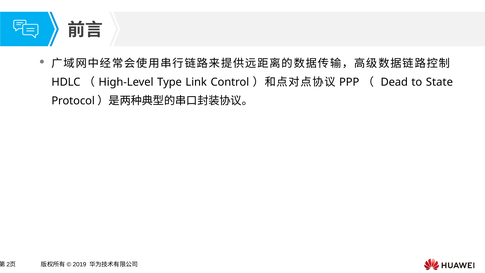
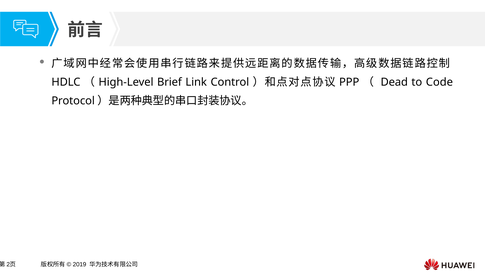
Type: Type -> Brief
State: State -> Code
